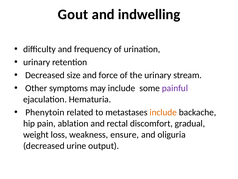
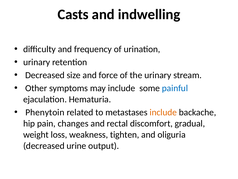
Gout: Gout -> Casts
painful colour: purple -> blue
ablation: ablation -> changes
ensure: ensure -> tighten
